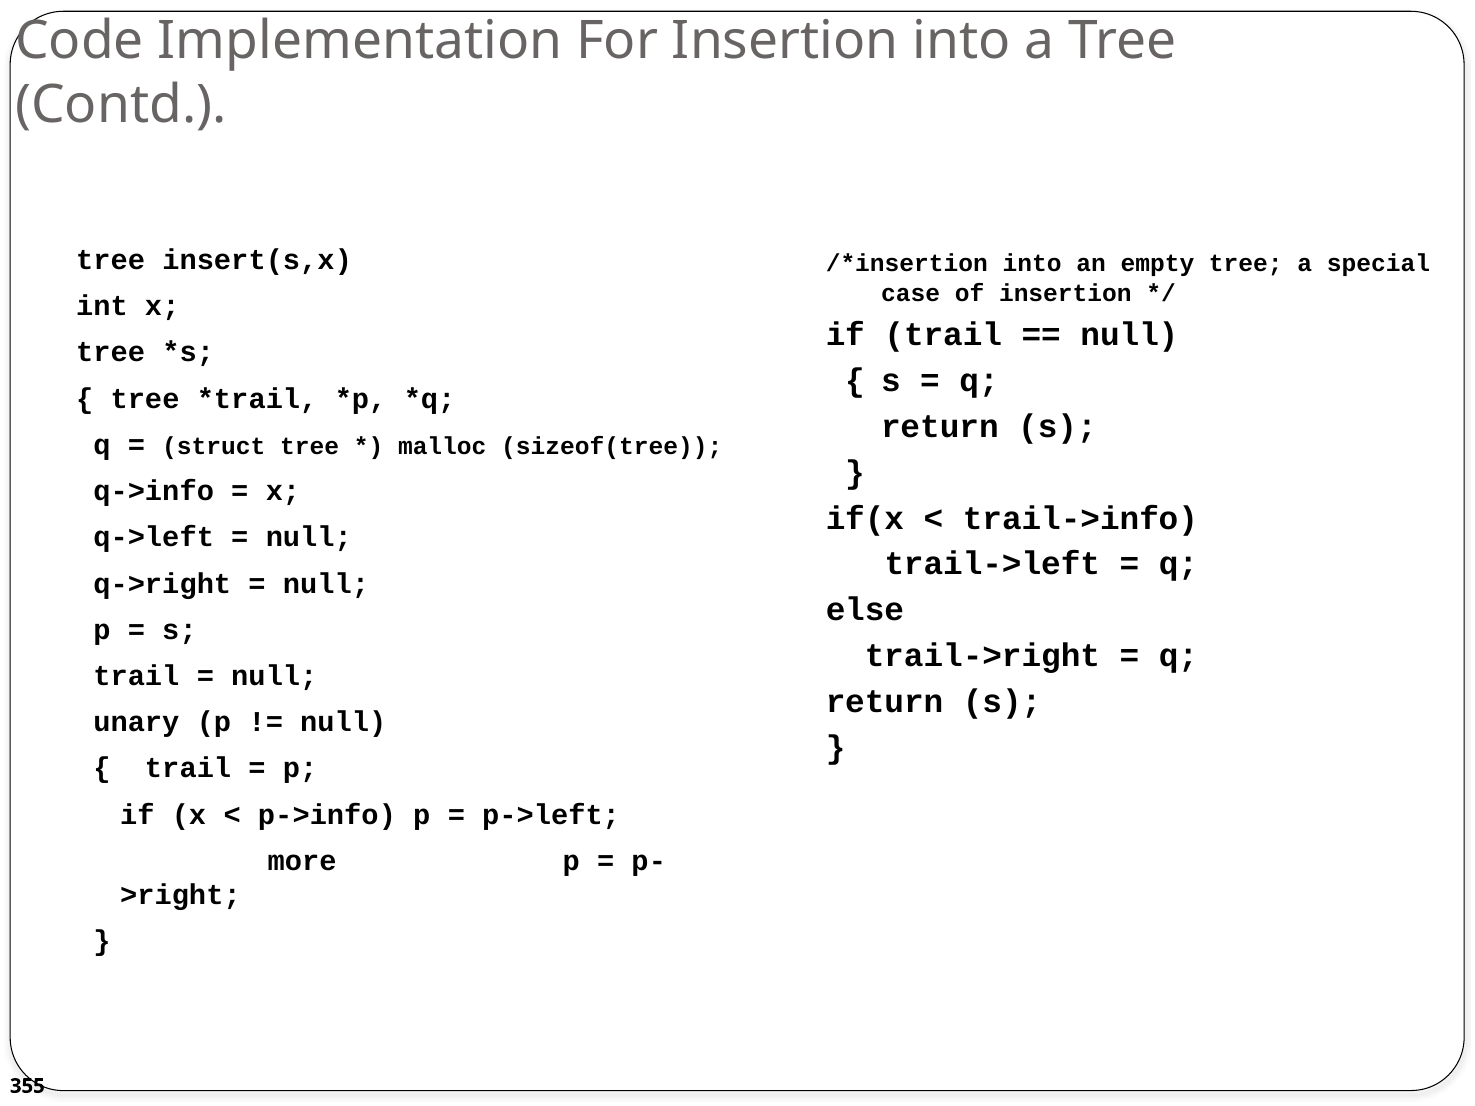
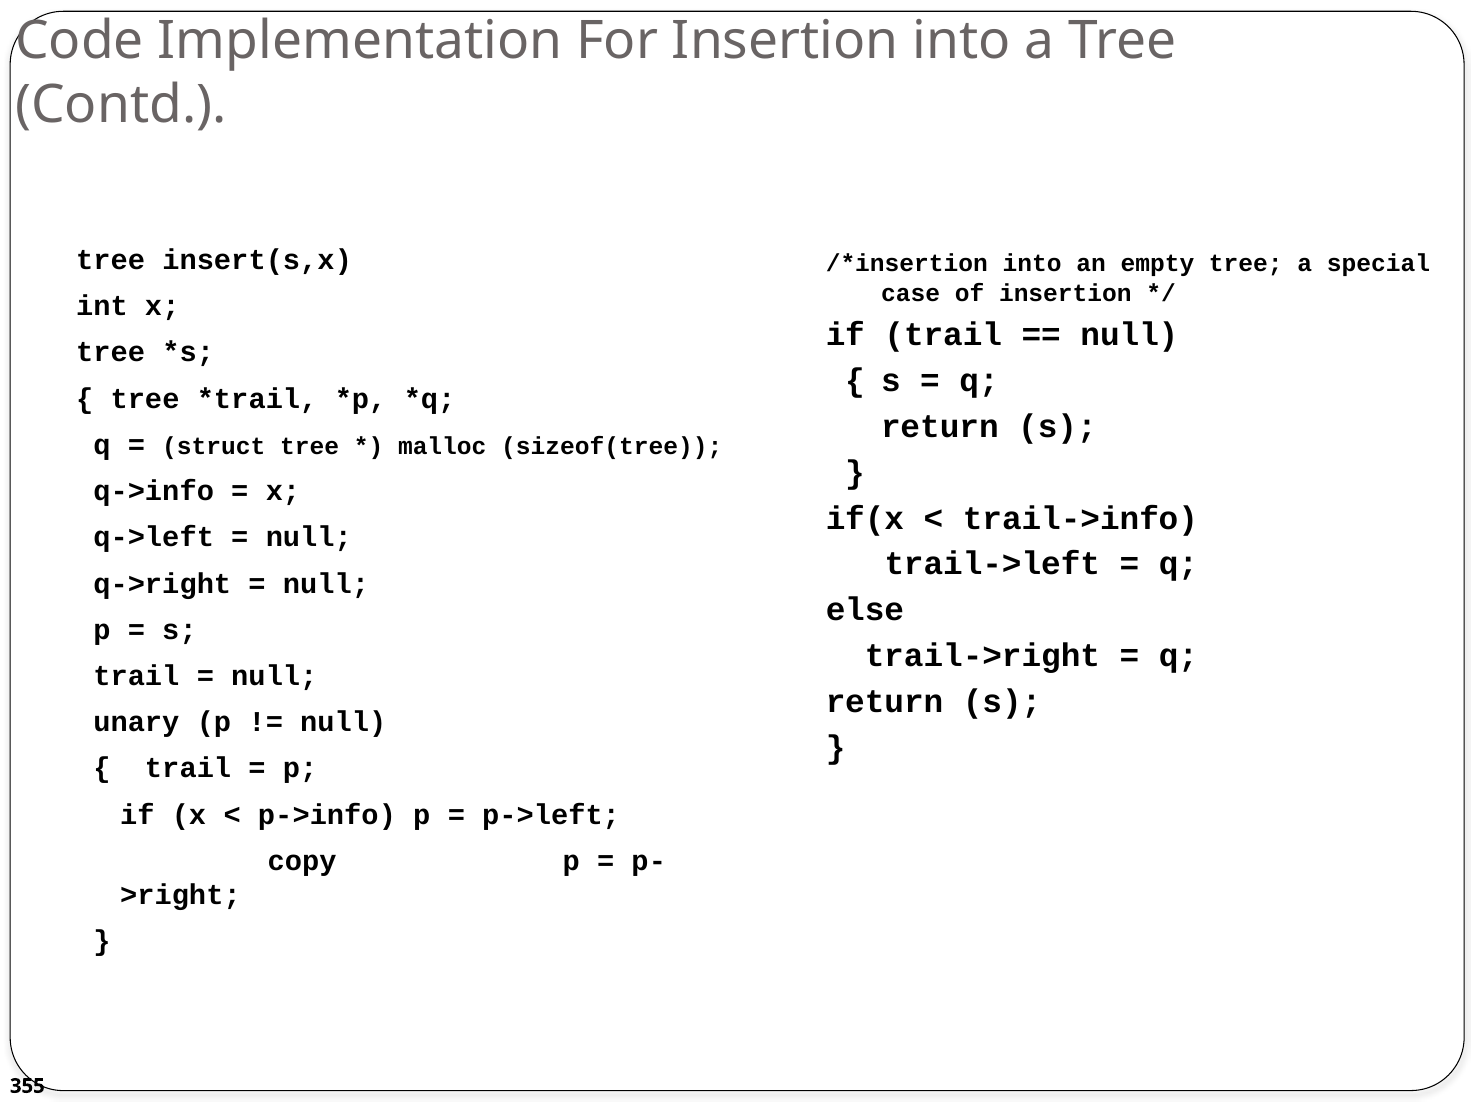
more: more -> copy
